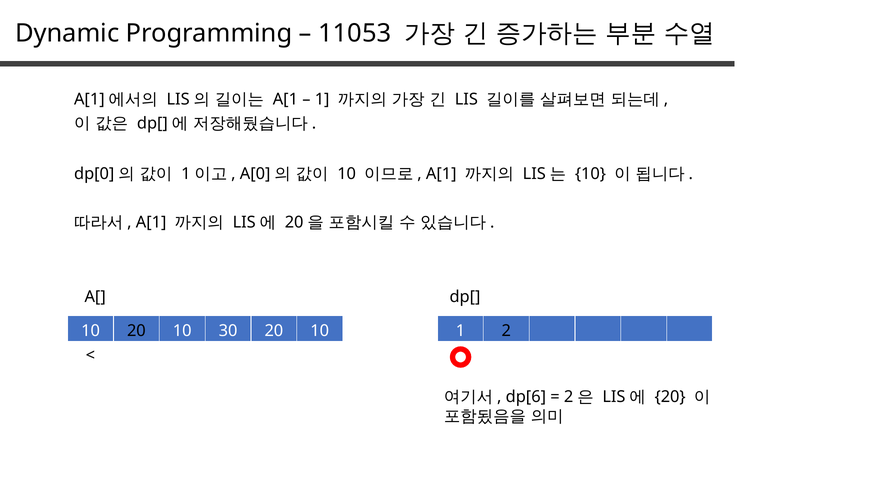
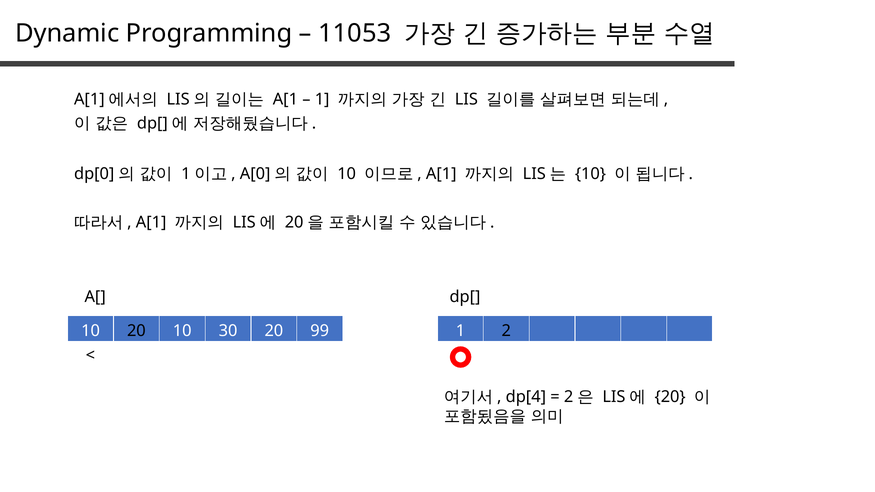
30 20 10: 10 -> 99
dp[6: dp[6 -> dp[4
